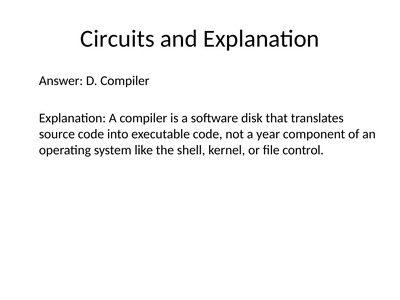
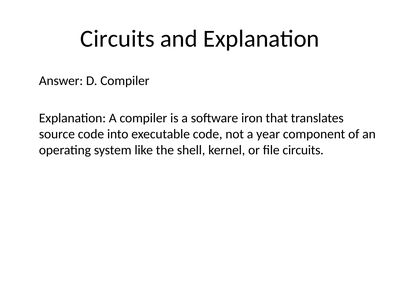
disk: disk -> iron
file control: control -> circuits
